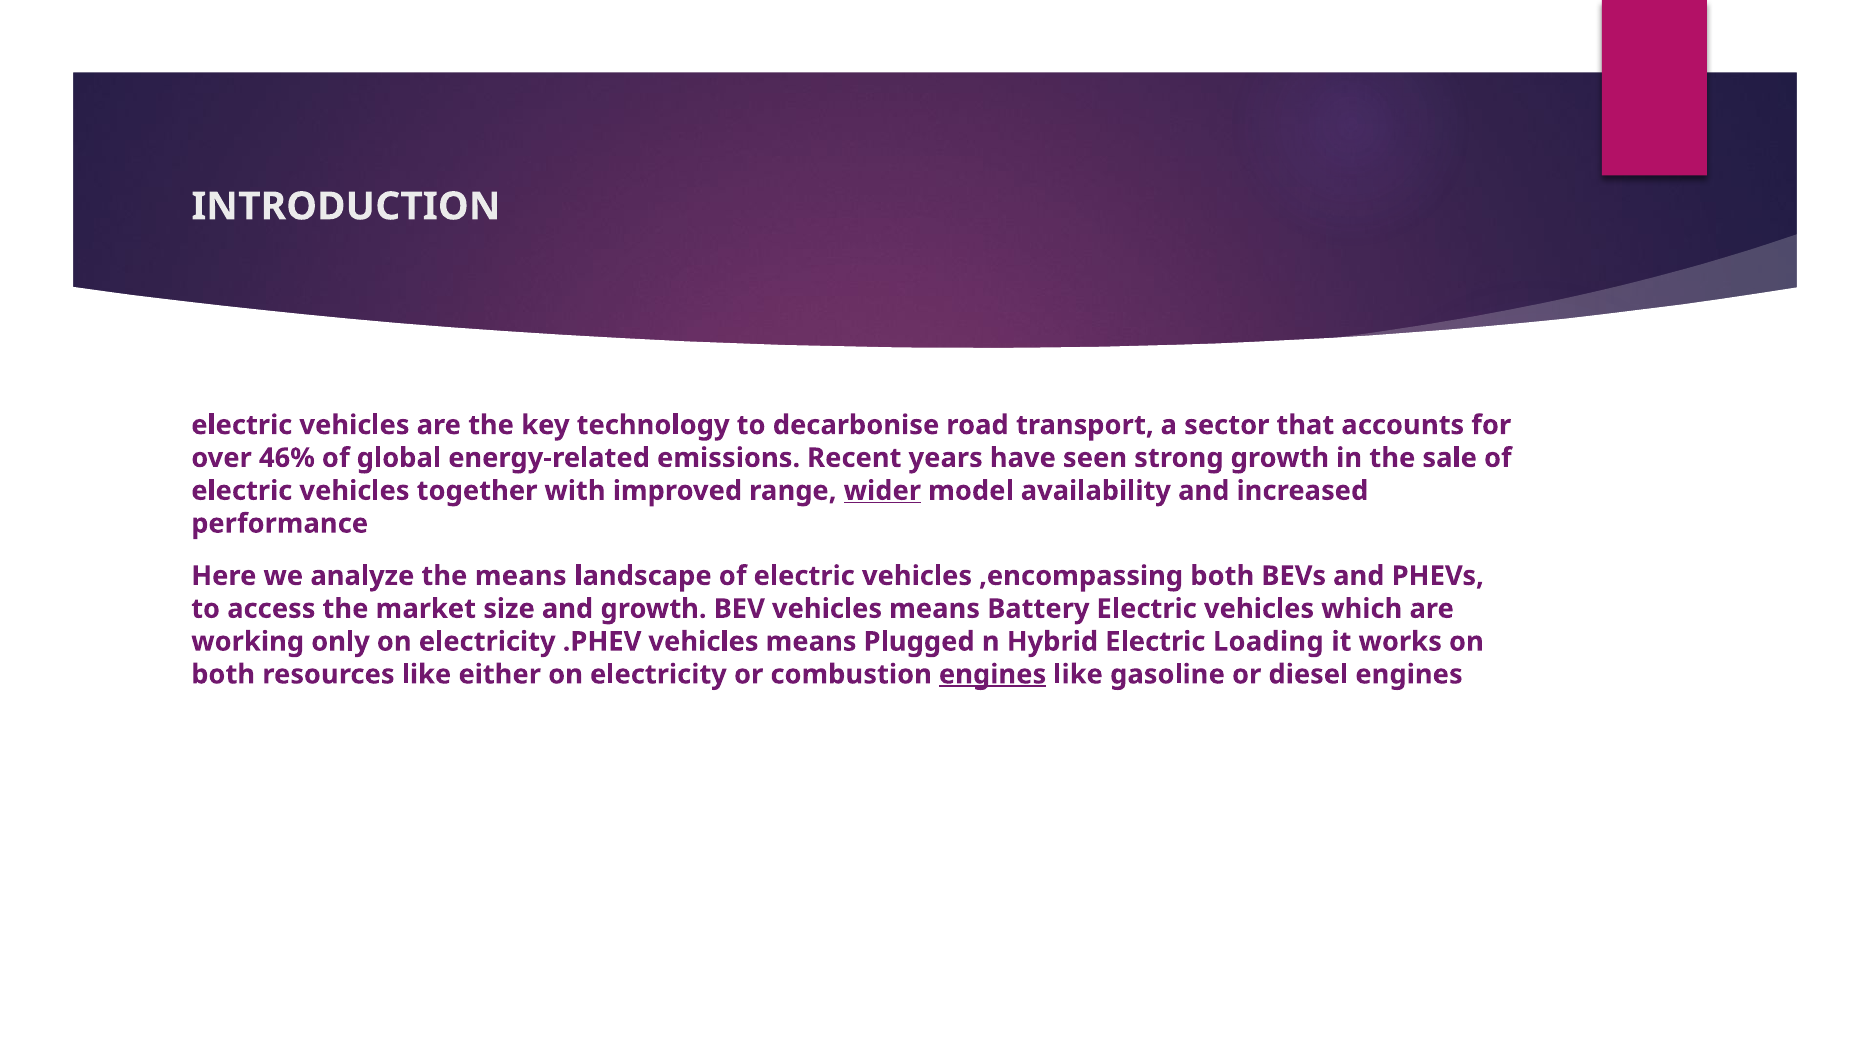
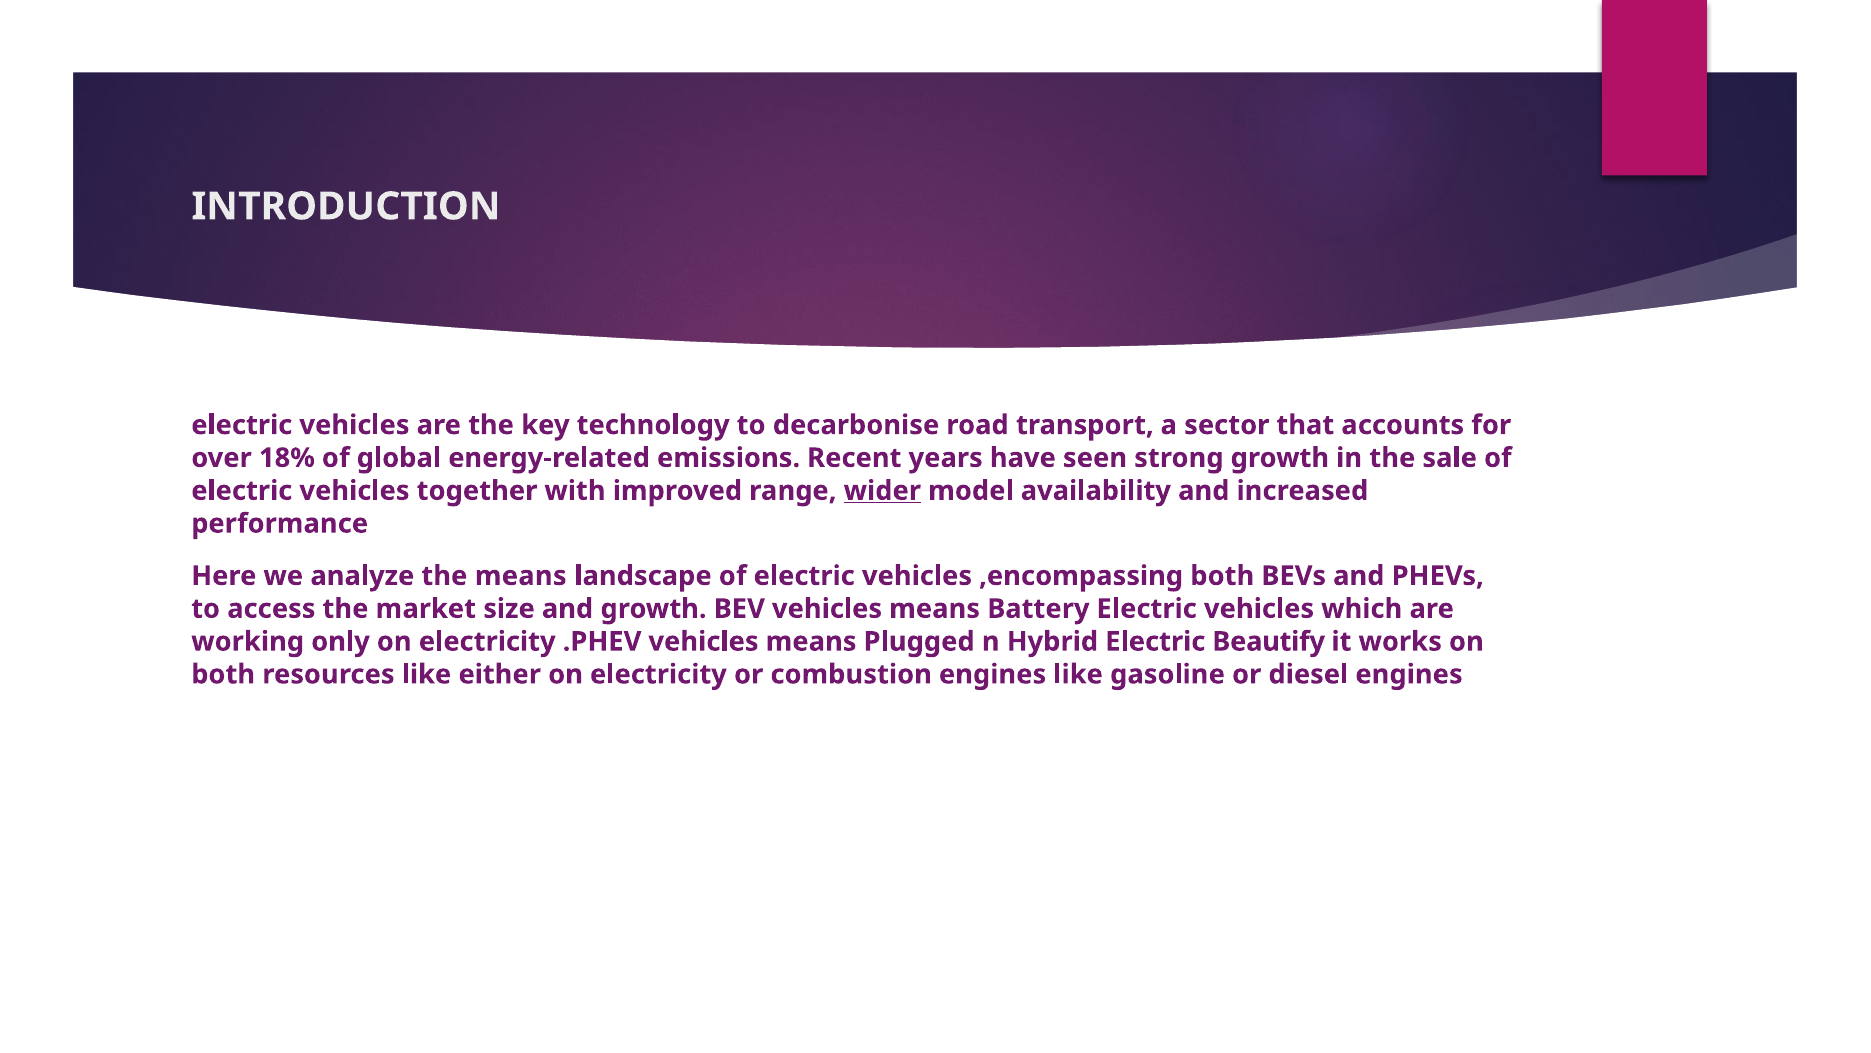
46%: 46% -> 18%
Loading: Loading -> Beautify
engines at (993, 674) underline: present -> none
